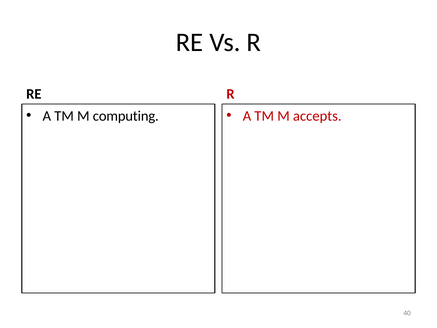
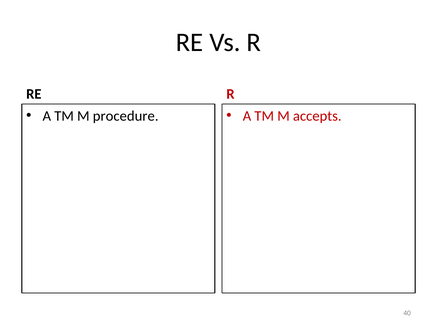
computing: computing -> procedure
